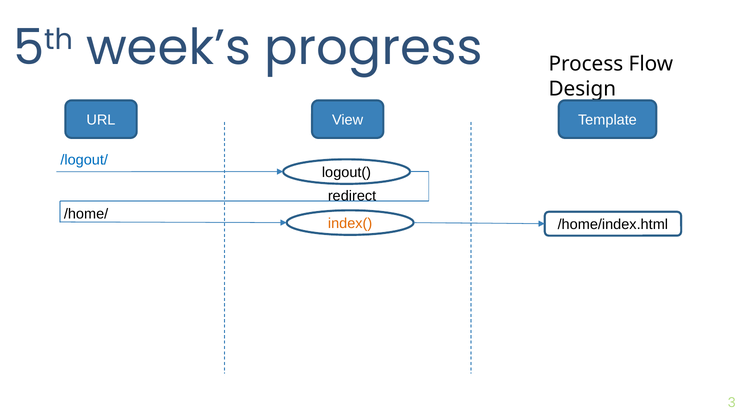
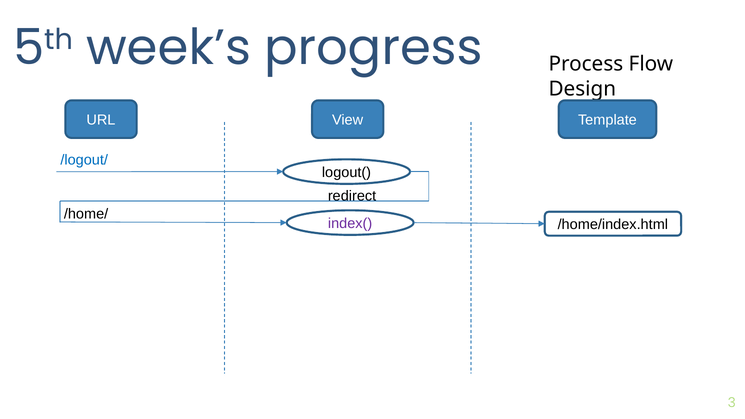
index( colour: orange -> purple
